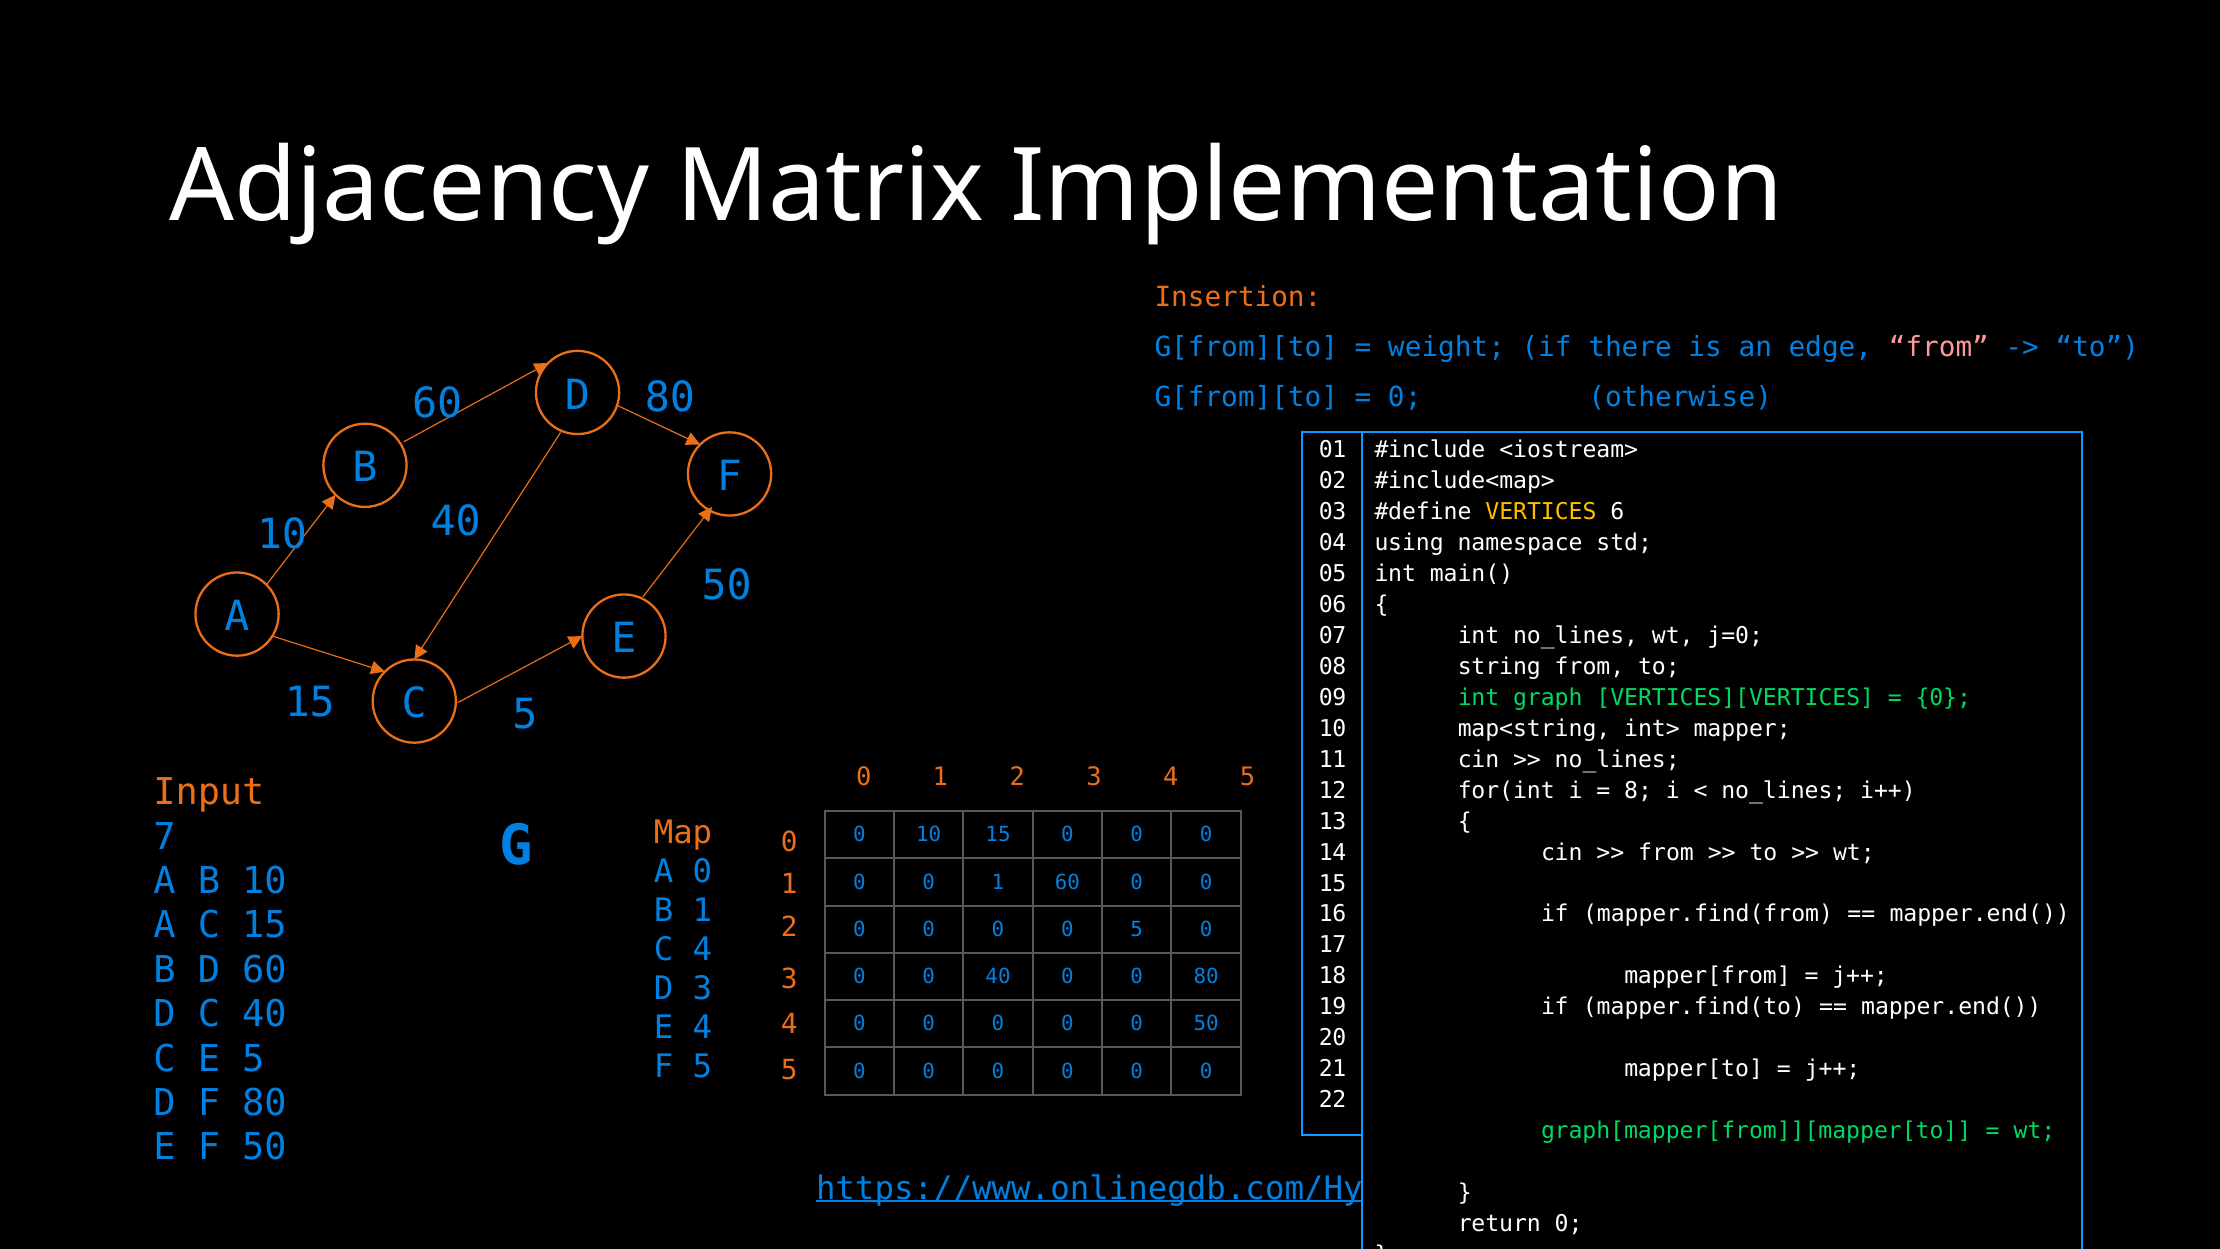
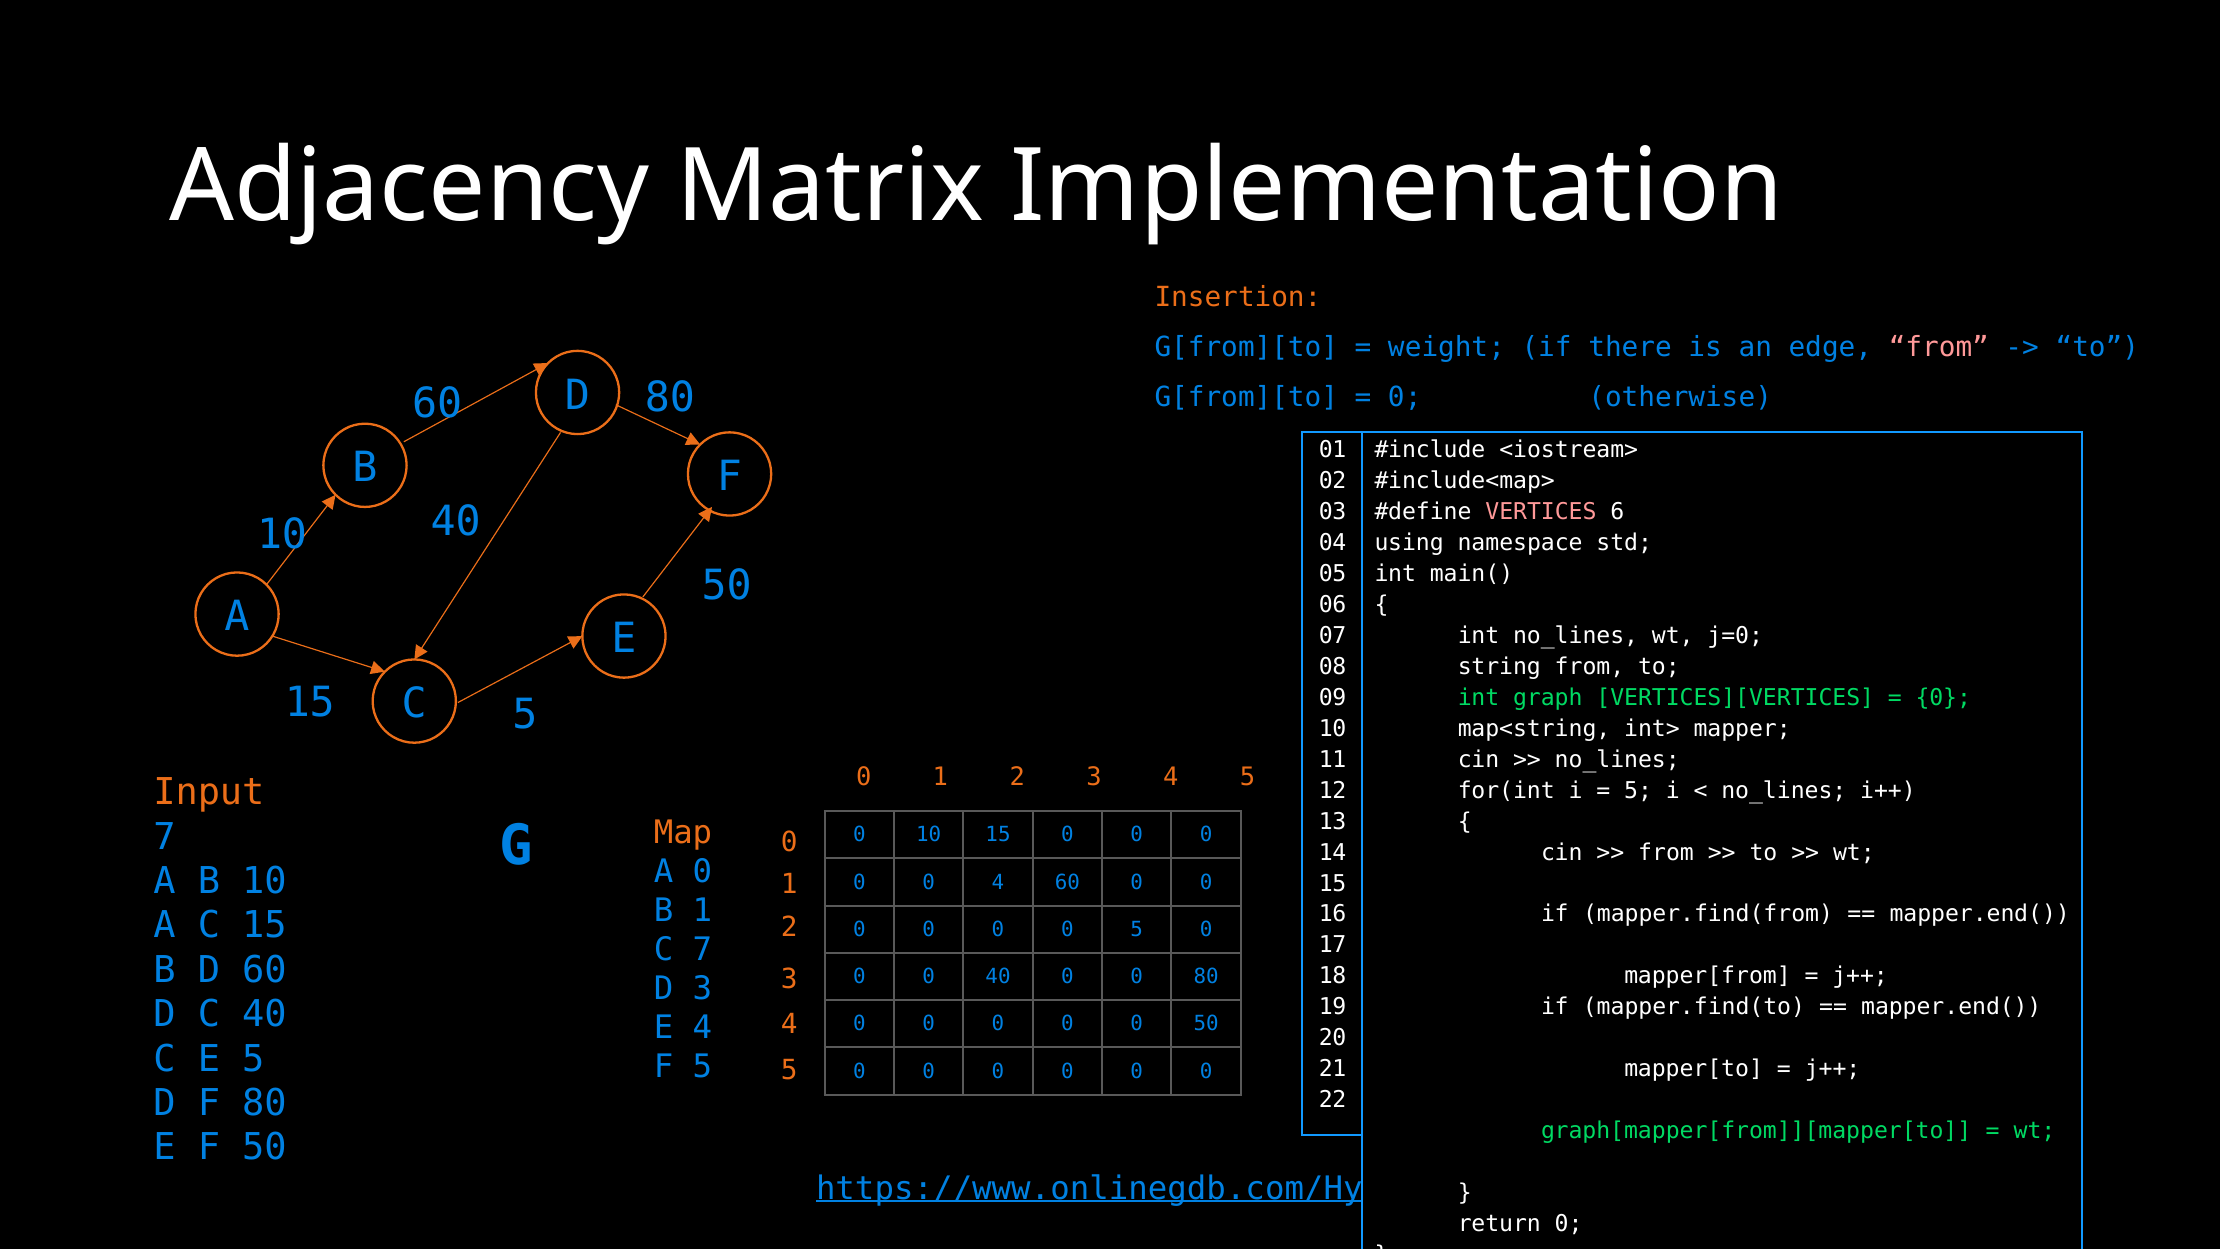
VERTICES colour: yellow -> pink
8 at (1638, 790): 8 -> 5
1 at (998, 882): 1 -> 4
C 4: 4 -> 7
